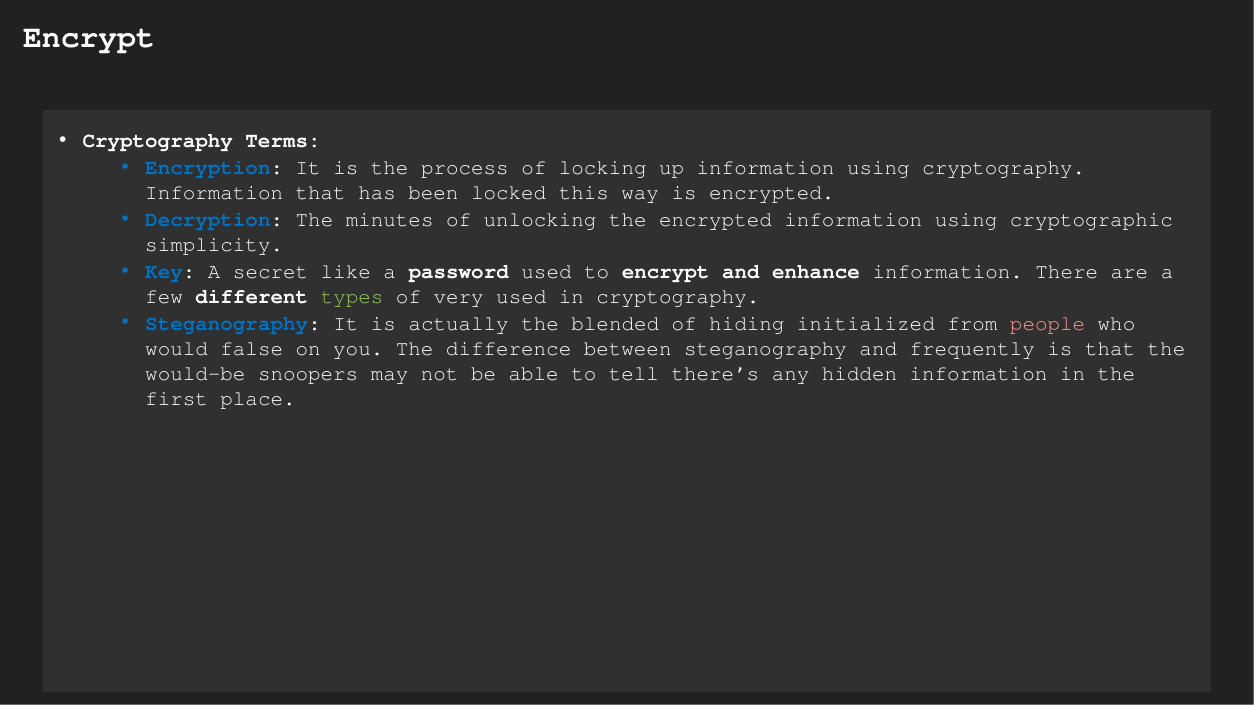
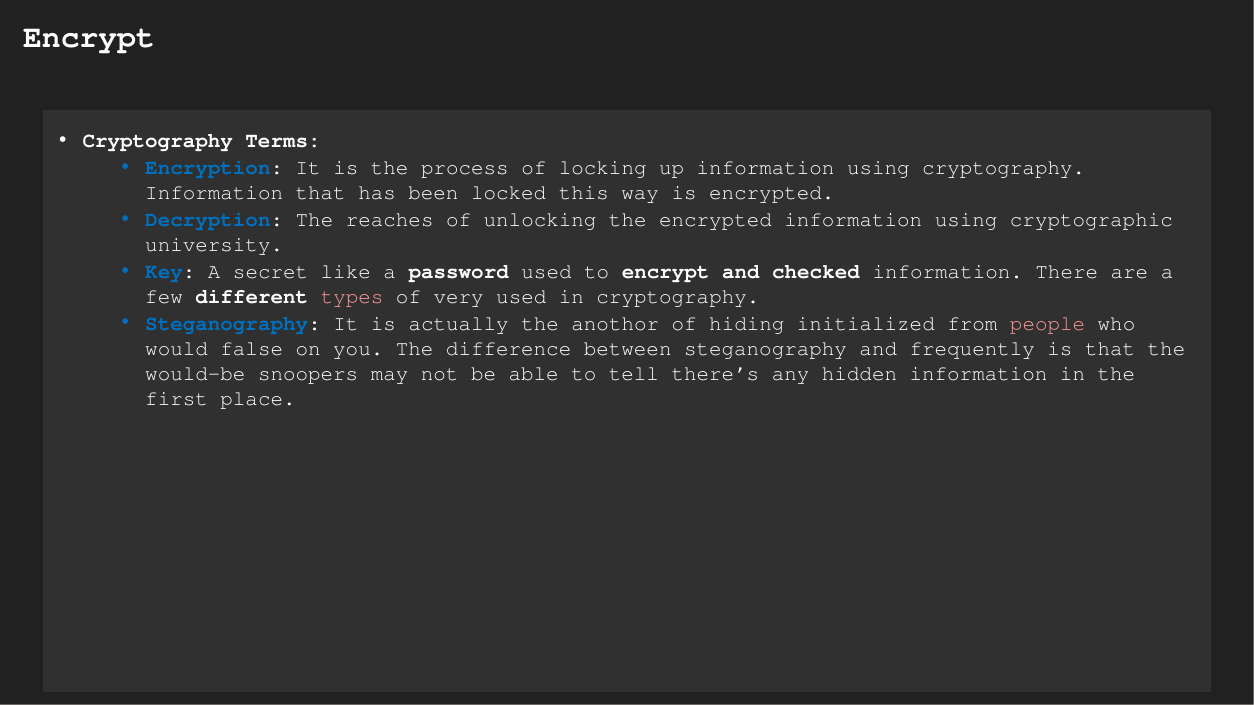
minutes: minutes -> reaches
simplicity: simplicity -> university
enhance: enhance -> checked
types colour: light green -> pink
blended: blended -> anothor
